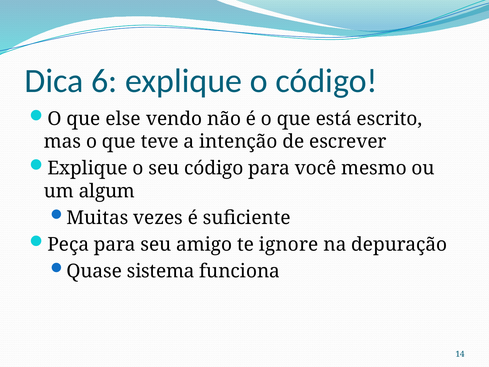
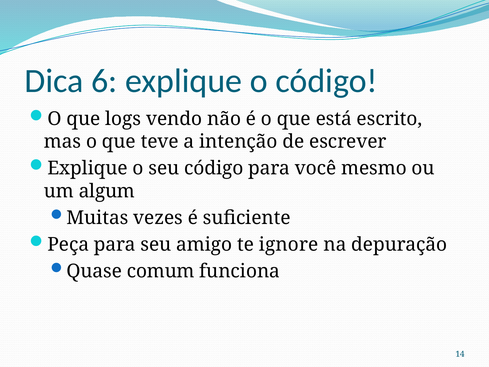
else: else -> logs
sistema: sistema -> comum
